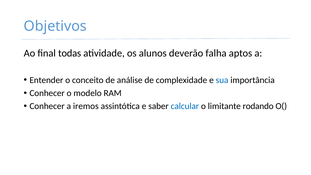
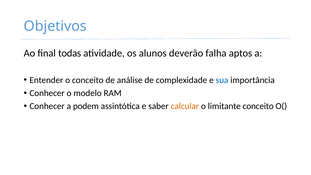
iremos: iremos -> podem
calcular colour: blue -> orange
limitante rodando: rodando -> conceito
